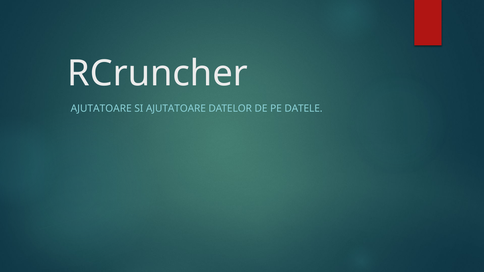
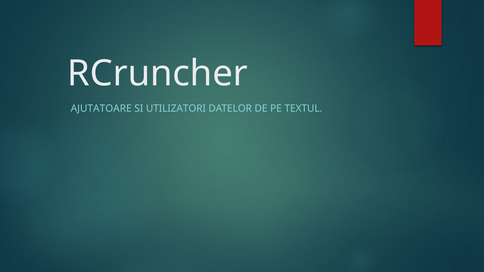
SI AJUTATOARE: AJUTATOARE -> UTILIZATORI
DATELE: DATELE -> TEXTUL
